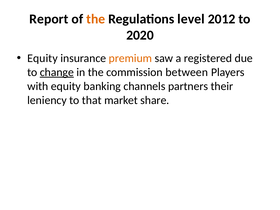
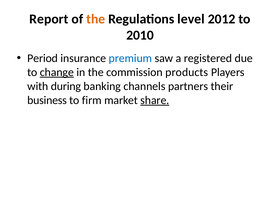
2020: 2020 -> 2010
Equity at (43, 58): Equity -> Period
premium colour: orange -> blue
between: between -> products
with equity: equity -> during
leniency: leniency -> business
that: that -> firm
share underline: none -> present
